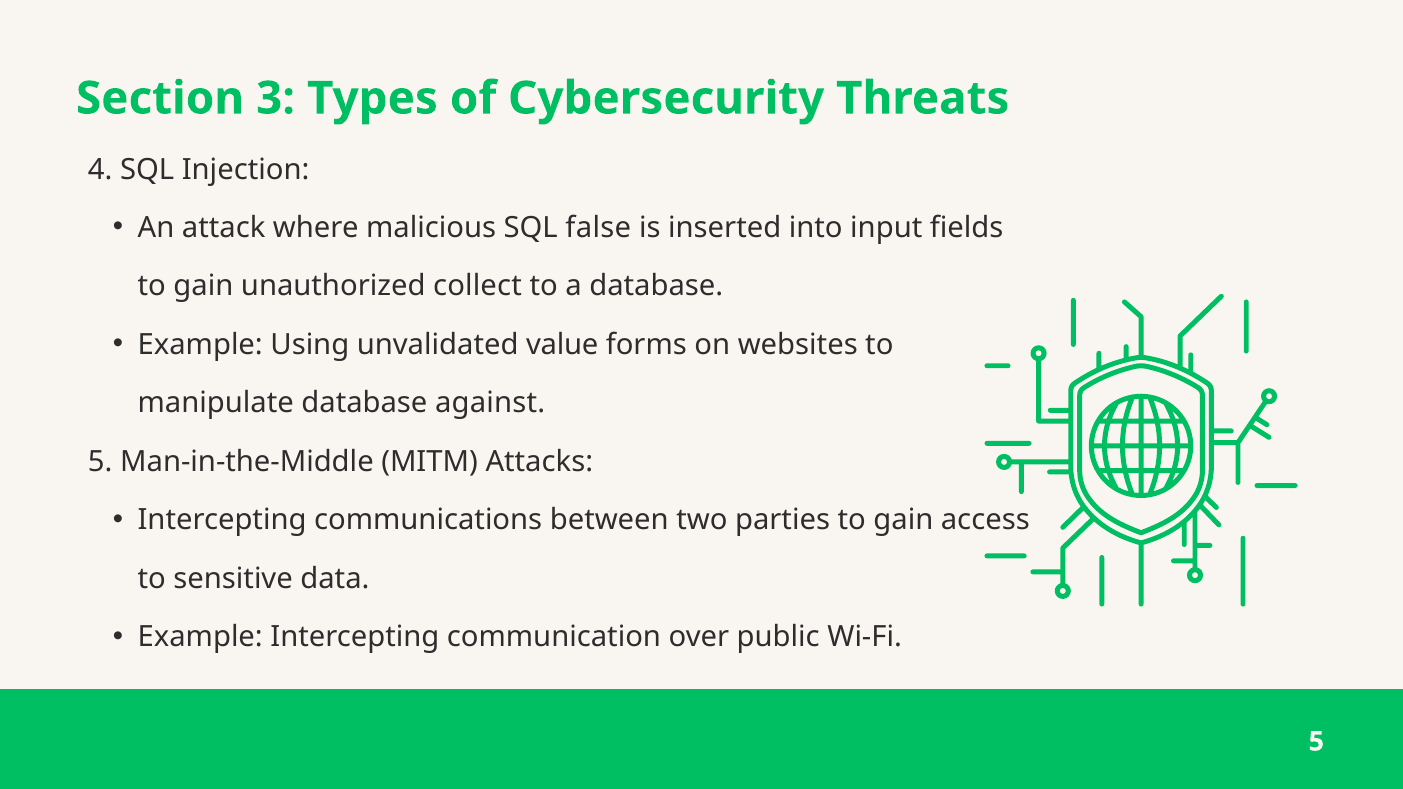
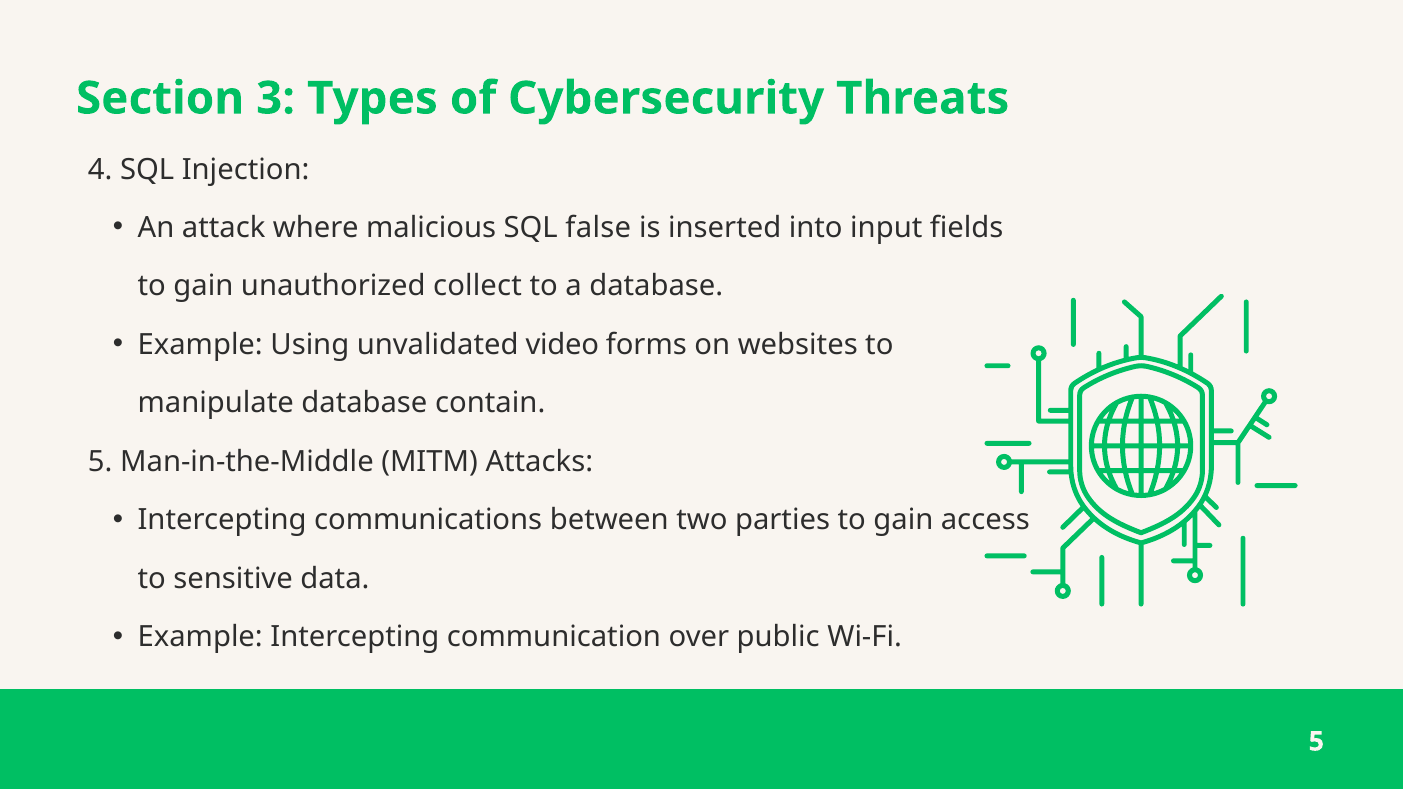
value: value -> video
against: against -> contain
